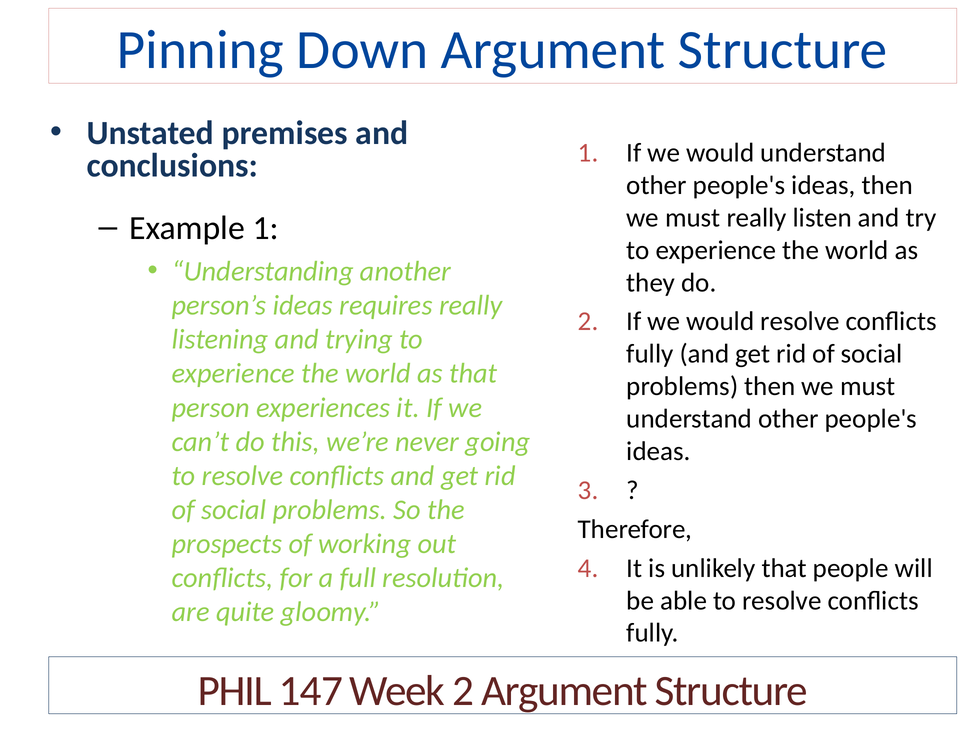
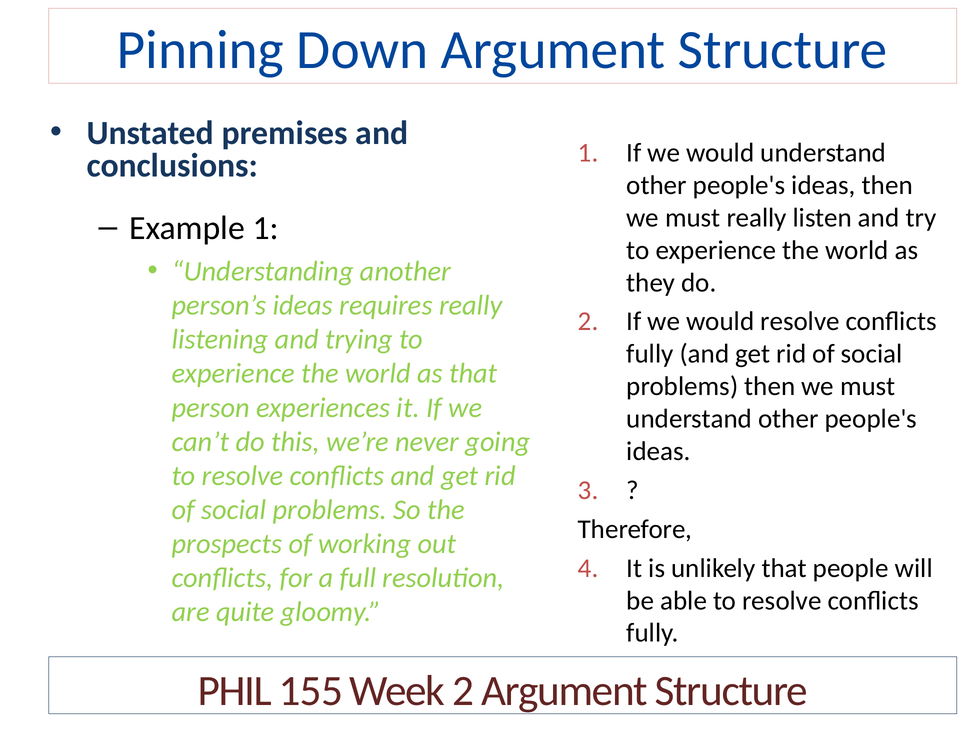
147: 147 -> 155
